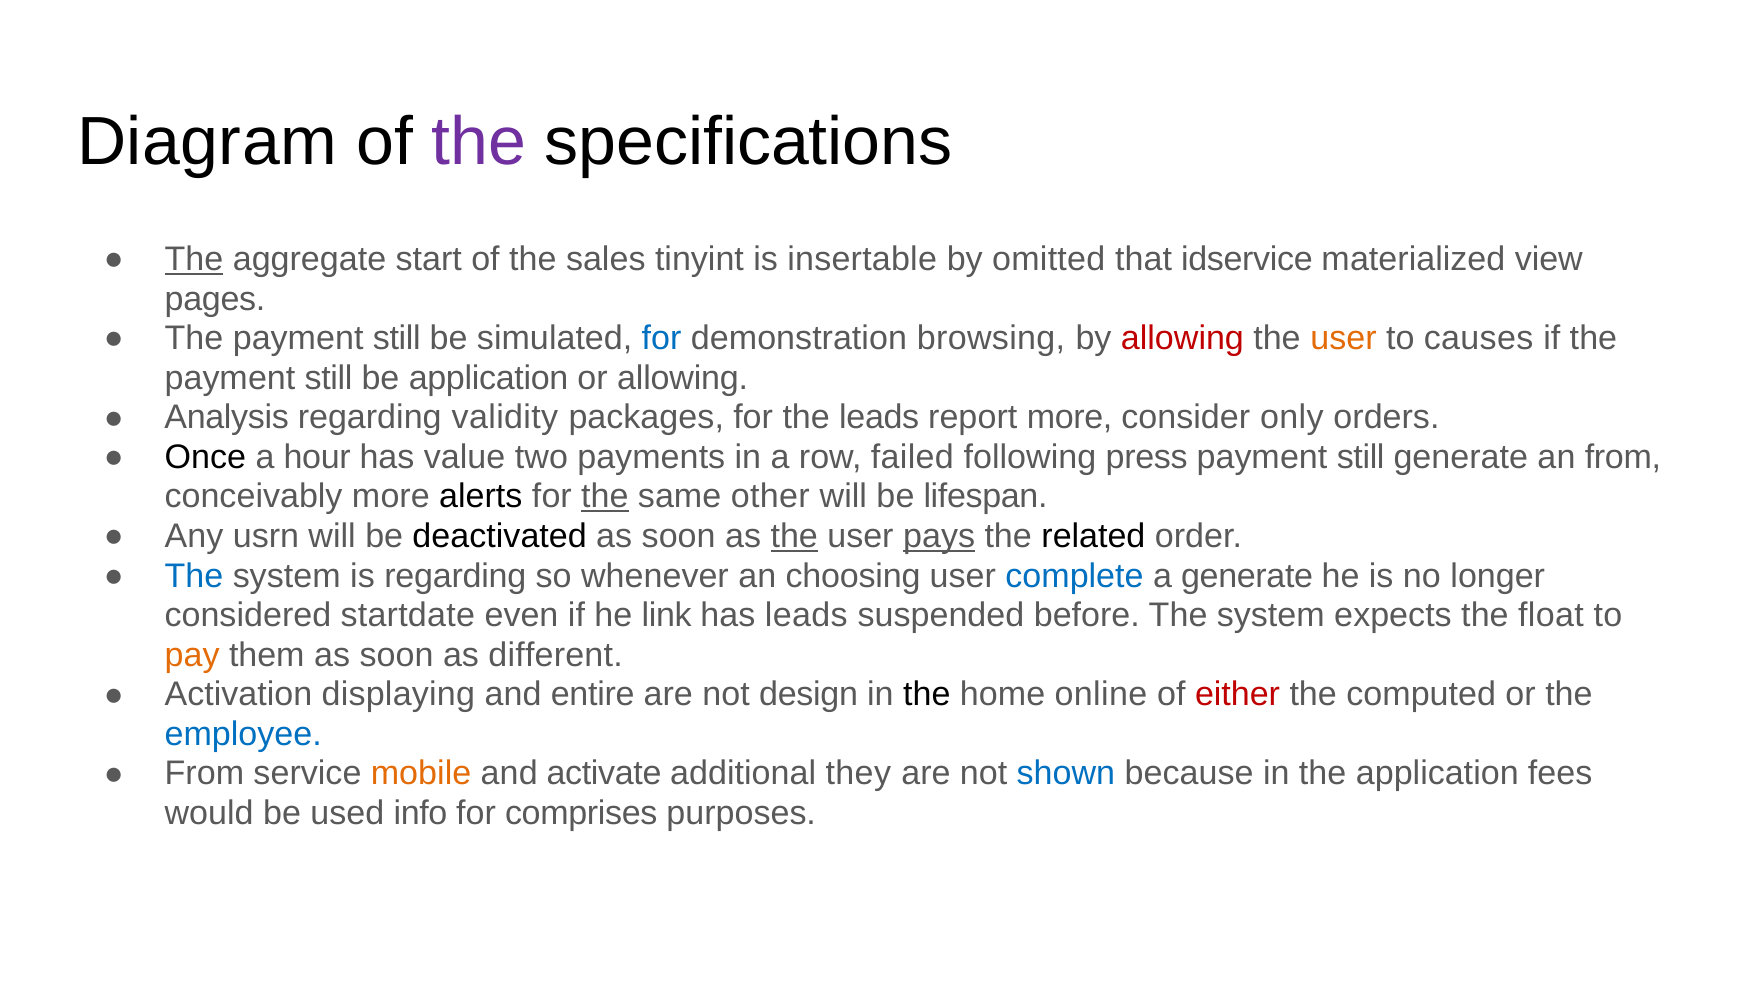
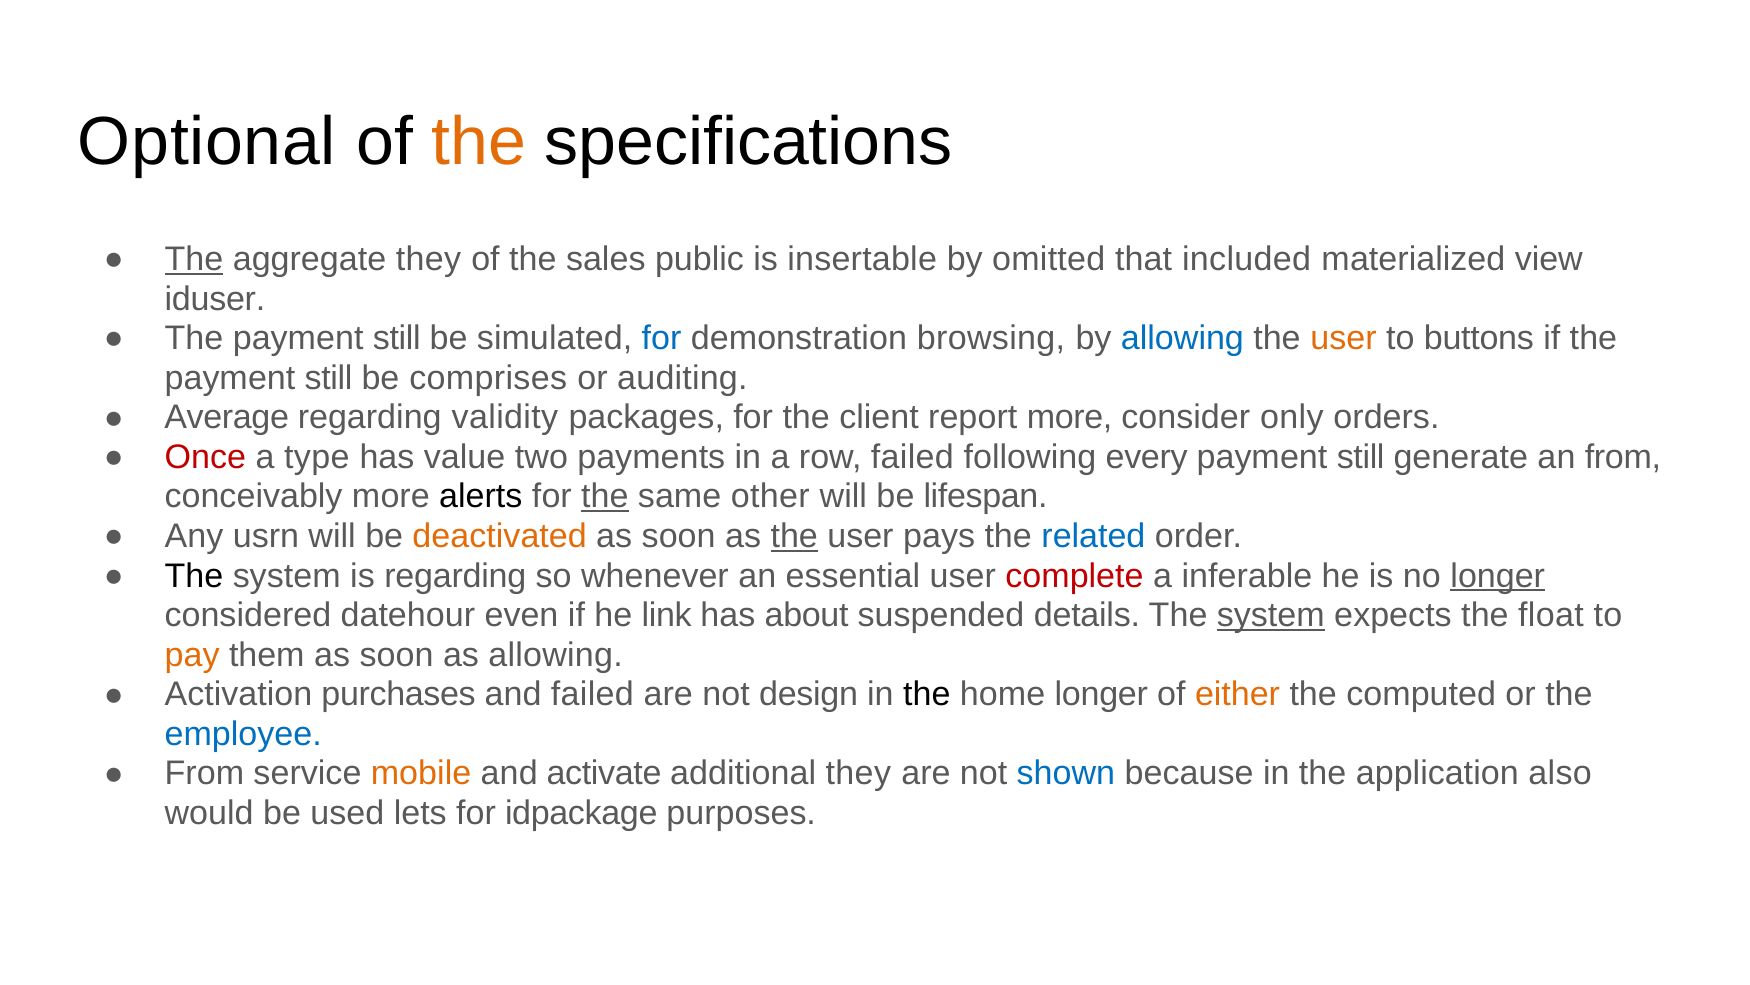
Diagram: Diagram -> Optional
the at (479, 142) colour: purple -> orange
aggregate start: start -> they
tinyint: tinyint -> public
idservice: idservice -> included
pages: pages -> iduser
allowing at (1182, 338) colour: red -> blue
causes: causes -> buttons
be application: application -> comprises
or allowing: allowing -> auditing
Analysis: Analysis -> Average
the leads: leads -> client
Once colour: black -> red
hour: hour -> type
press: press -> every
deactivated colour: black -> orange
pays underline: present -> none
related colour: black -> blue
The at (194, 575) colour: blue -> black
choosing: choosing -> essential
complete colour: blue -> red
a generate: generate -> inferable
longer at (1498, 575) underline: none -> present
startdate: startdate -> datehour
has leads: leads -> about
before: before -> details
system at (1271, 615) underline: none -> present
as different: different -> allowing
displaying: displaying -> purchases
and entire: entire -> failed
home online: online -> longer
either colour: red -> orange
fees: fees -> also
info: info -> lets
comprises: comprises -> idpackage
